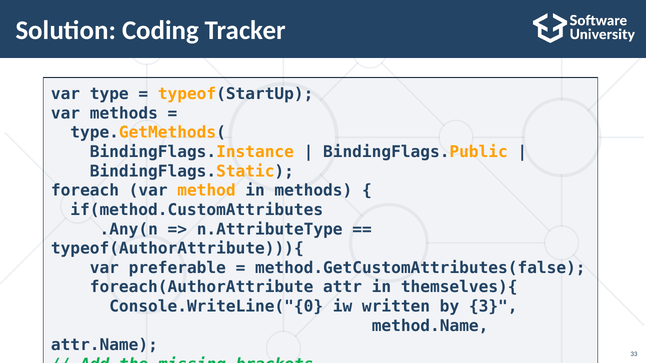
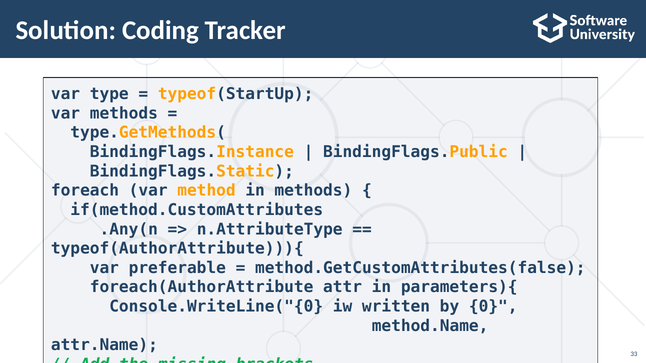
themselves){: themselves){ -> parameters){
3: 3 -> 0
